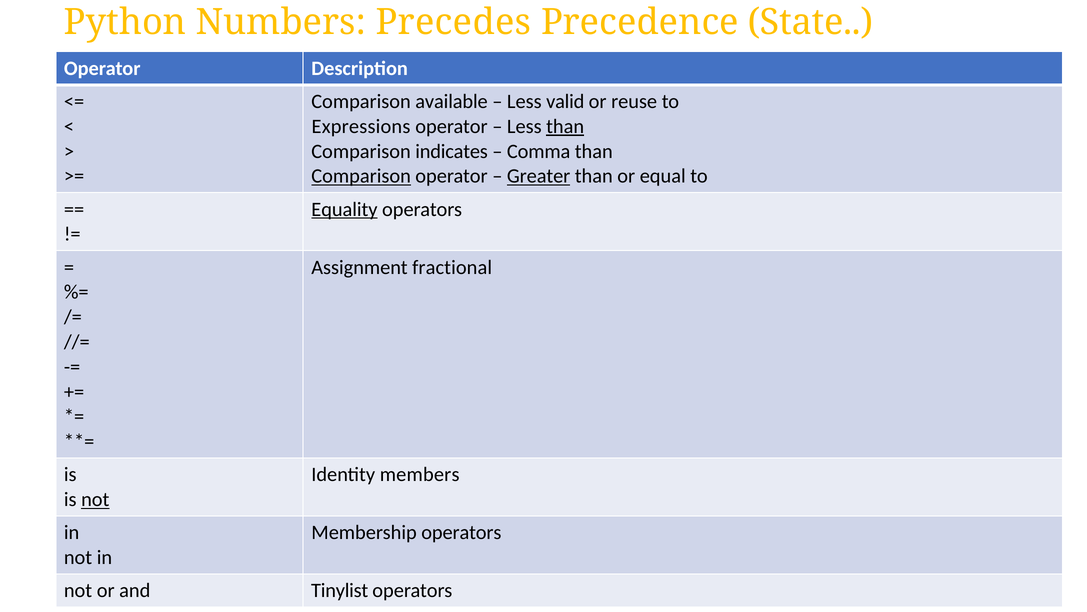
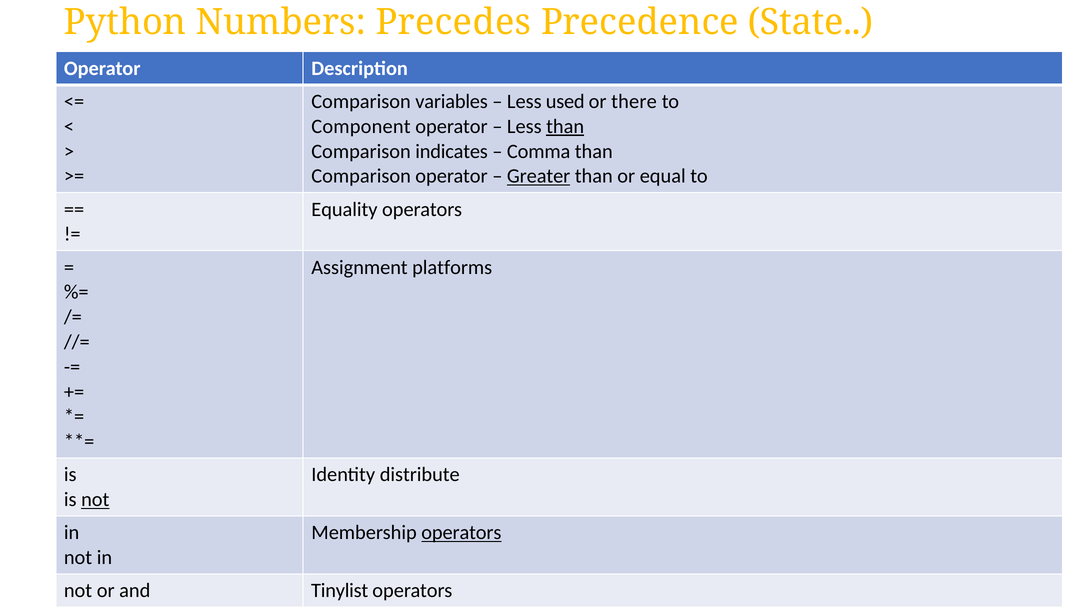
available: available -> variables
valid: valid -> used
reuse: reuse -> there
Expressions: Expressions -> Component
Comparison at (361, 176) underline: present -> none
Equality underline: present -> none
fractional: fractional -> platforms
members: members -> distribute
operators at (461, 532) underline: none -> present
